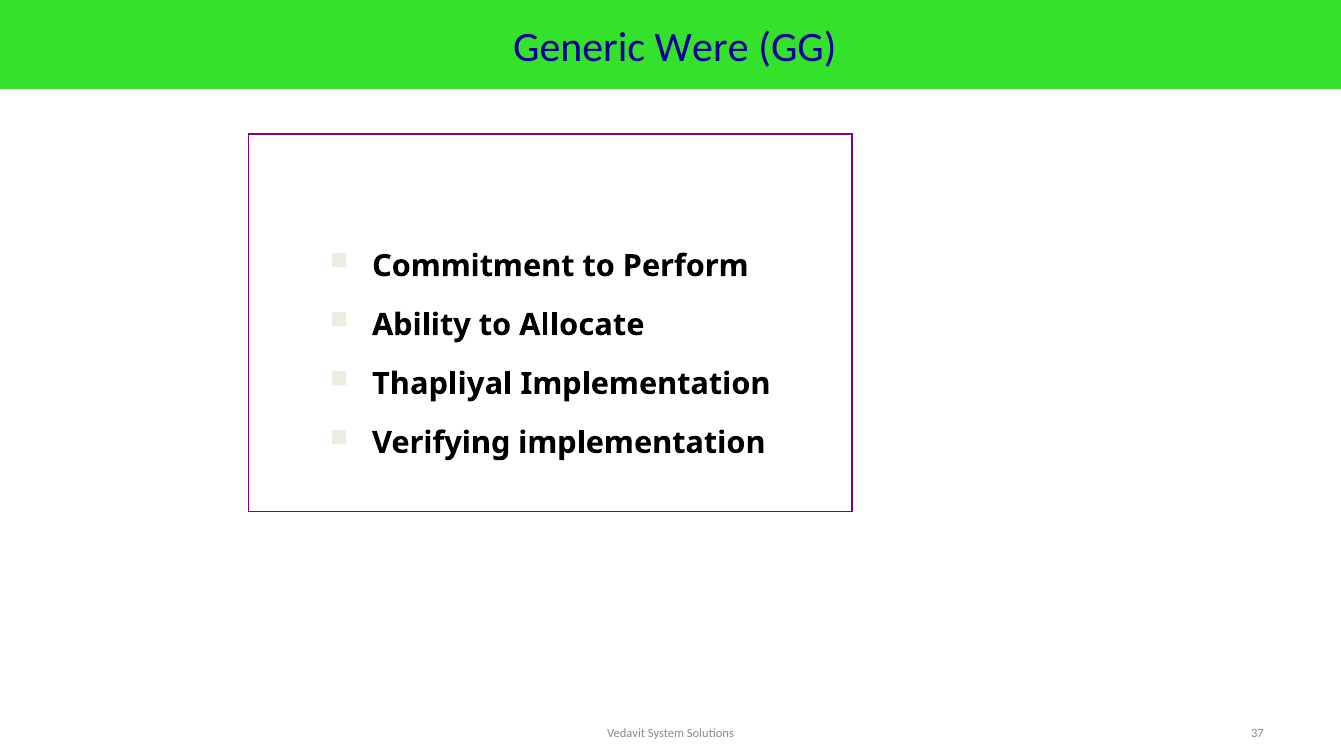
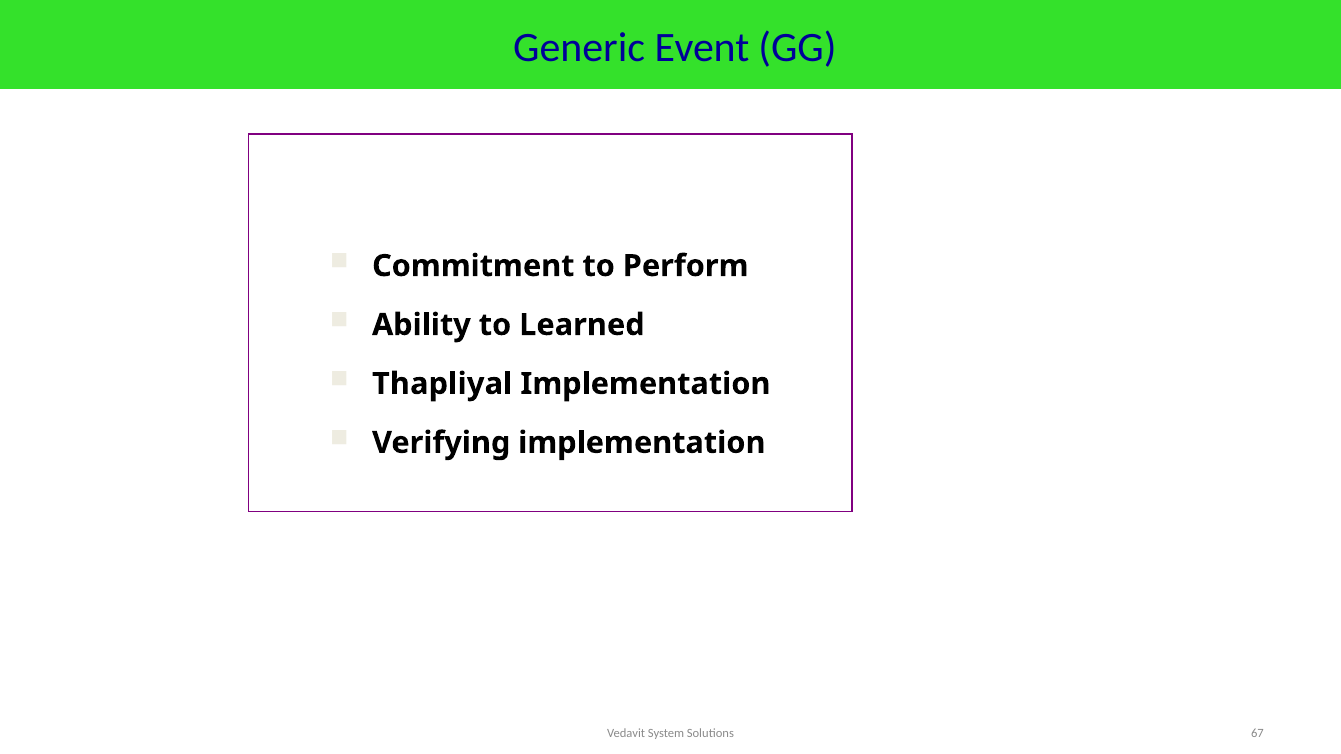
Were: Were -> Event
Allocate: Allocate -> Learned
37: 37 -> 67
